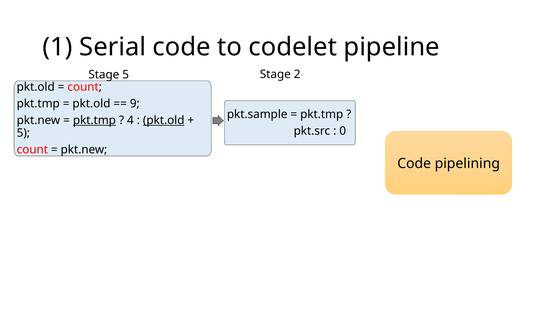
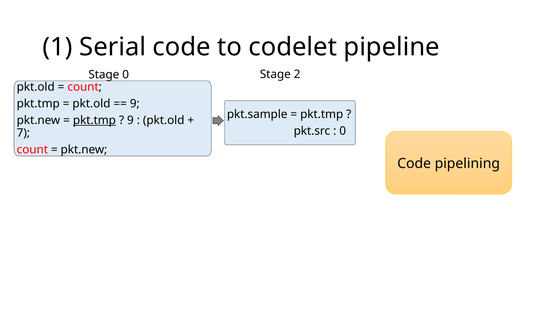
Stage 5: 5 -> 0
4 at (130, 120): 4 -> 9
pkt.old at (164, 120) underline: present -> none
5 at (23, 133): 5 -> 7
